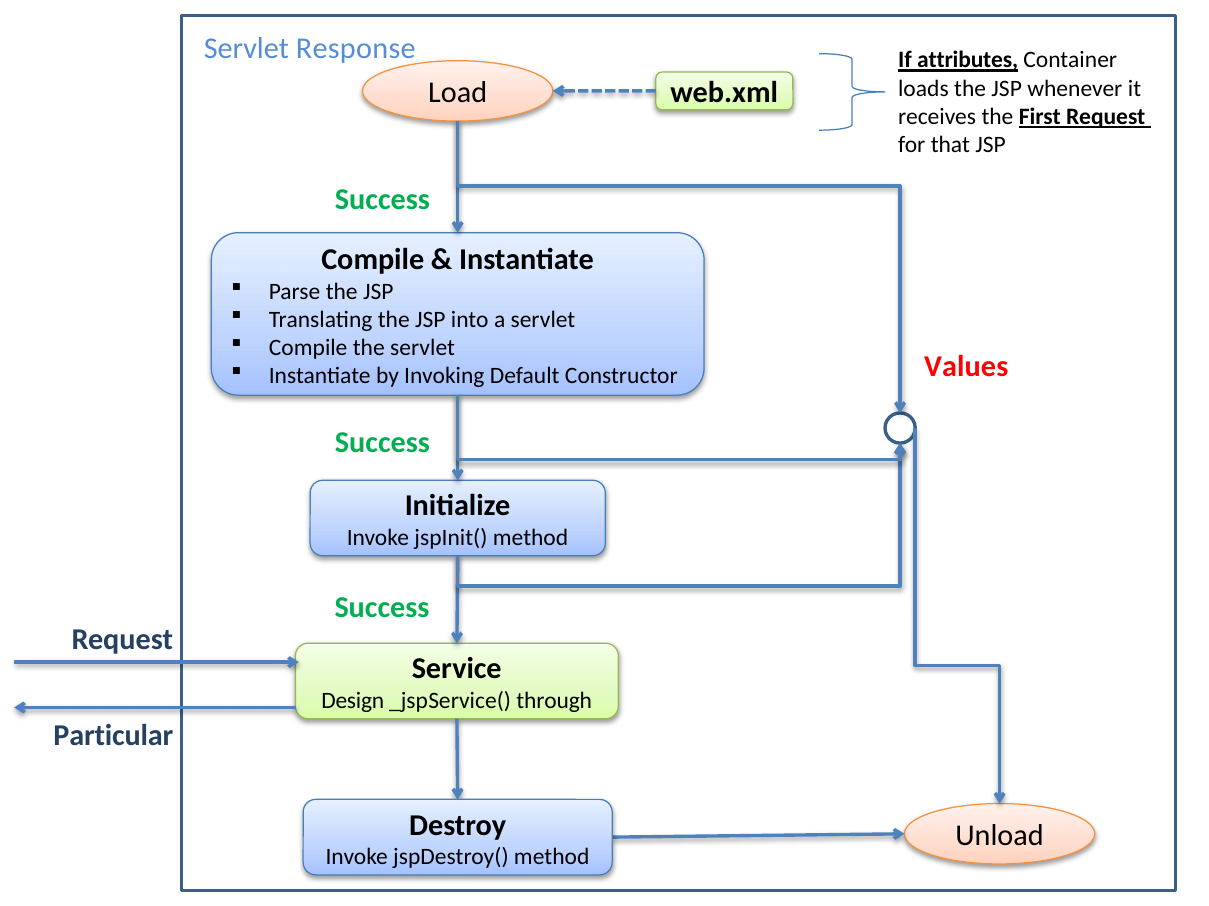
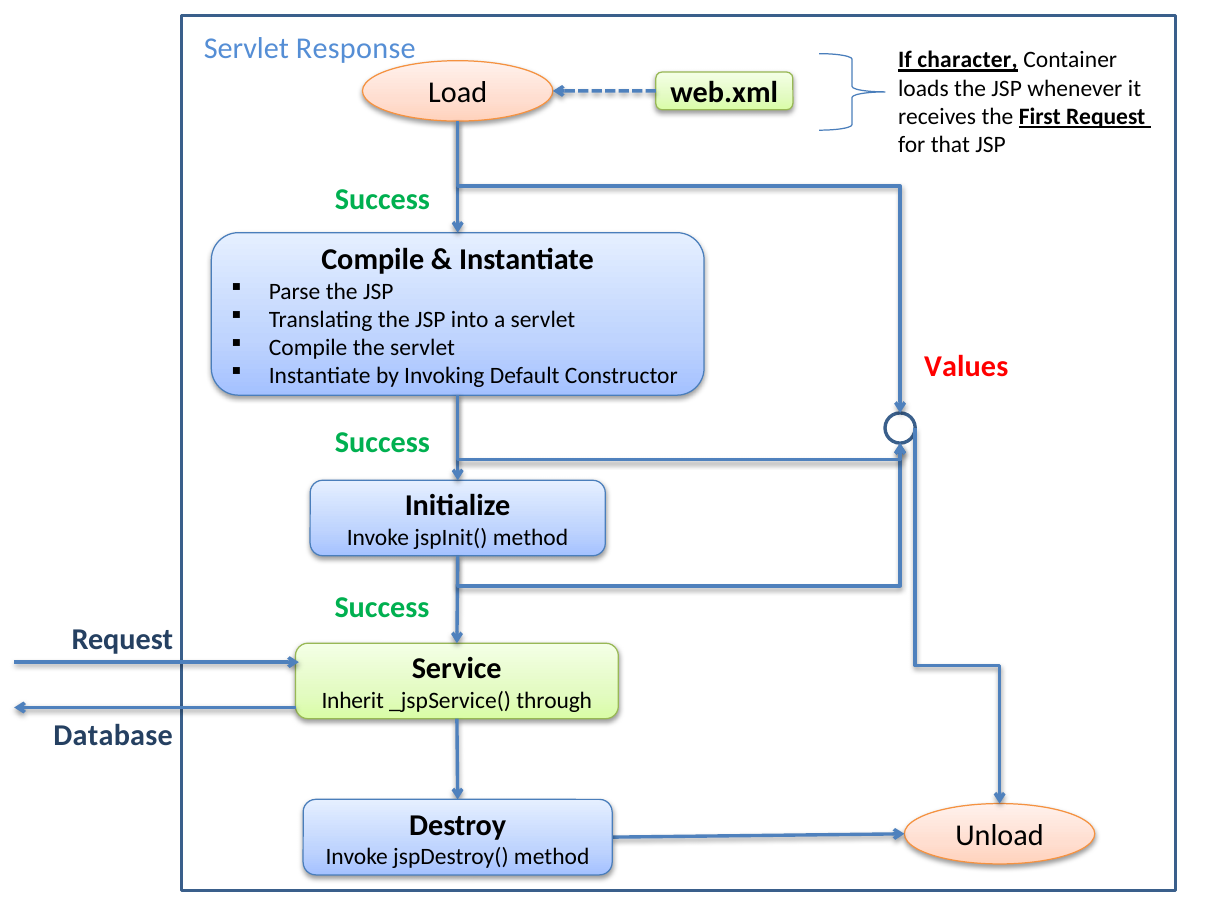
attributes: attributes -> character
Design: Design -> Inherit
Particular: Particular -> Database
